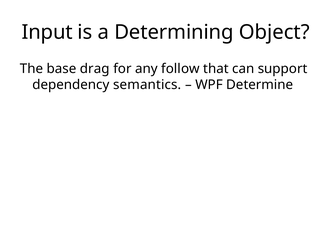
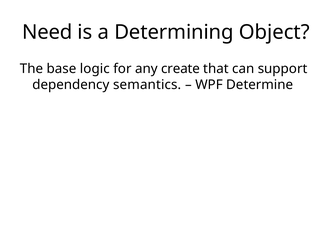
Input: Input -> Need
drag: drag -> logic
follow: follow -> create
